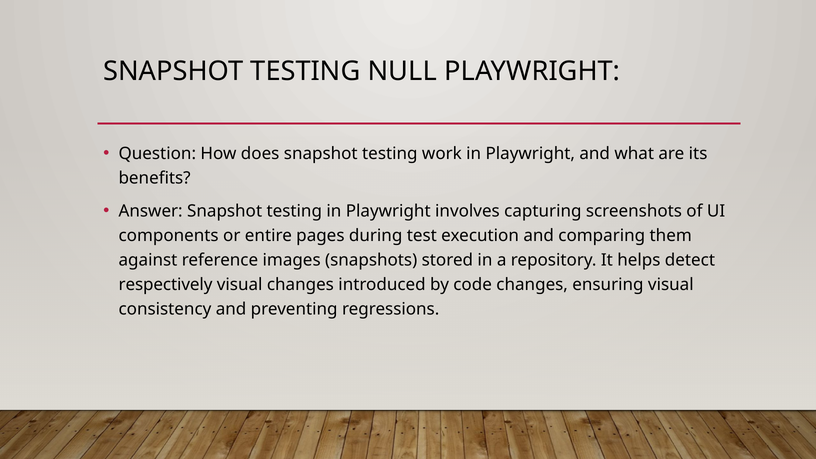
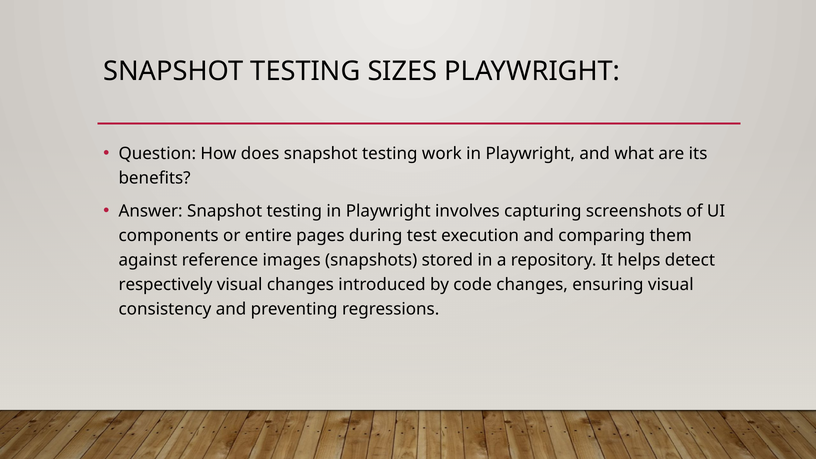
NULL: NULL -> SIZES
